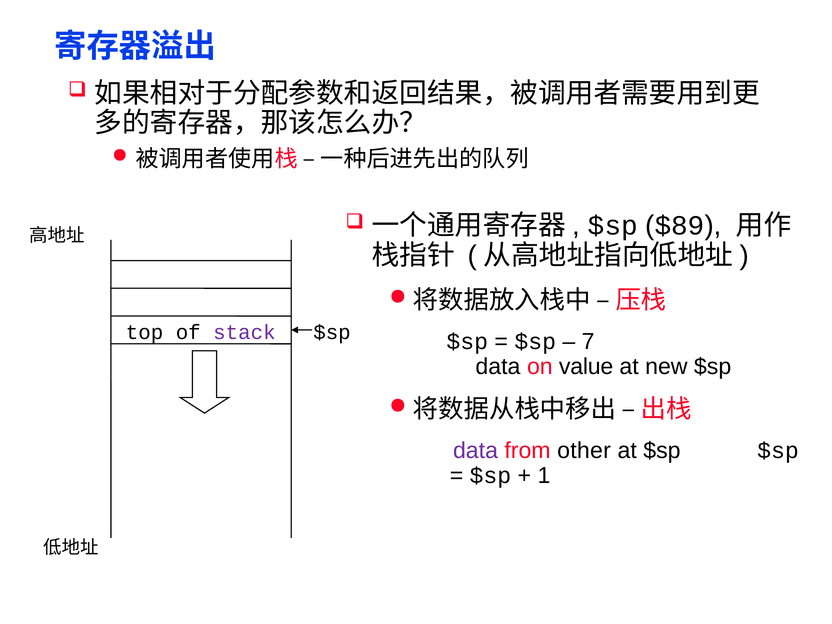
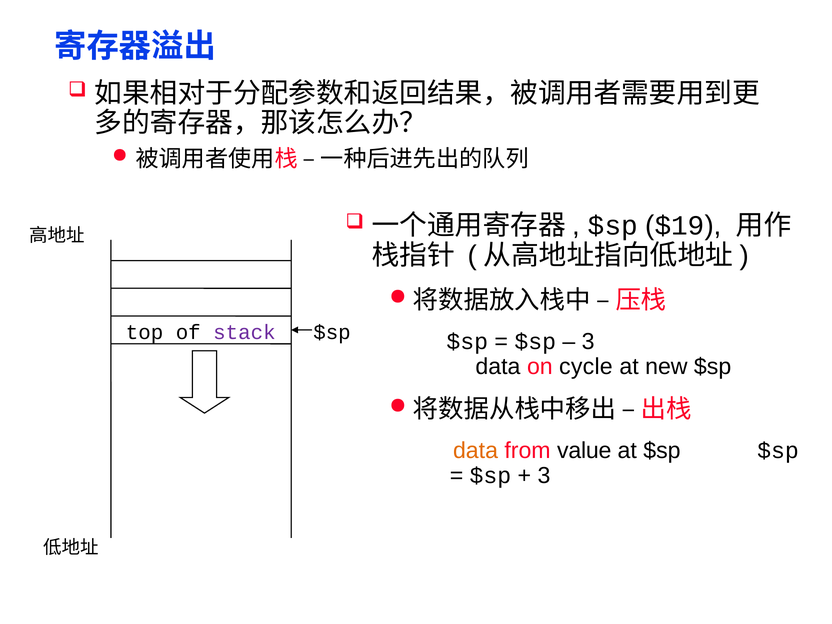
$89: $89 -> $19
7 at (588, 342): 7 -> 3
value: value -> cycle
data at (476, 451) colour: purple -> orange
other: other -> value
1 at (544, 476): 1 -> 3
